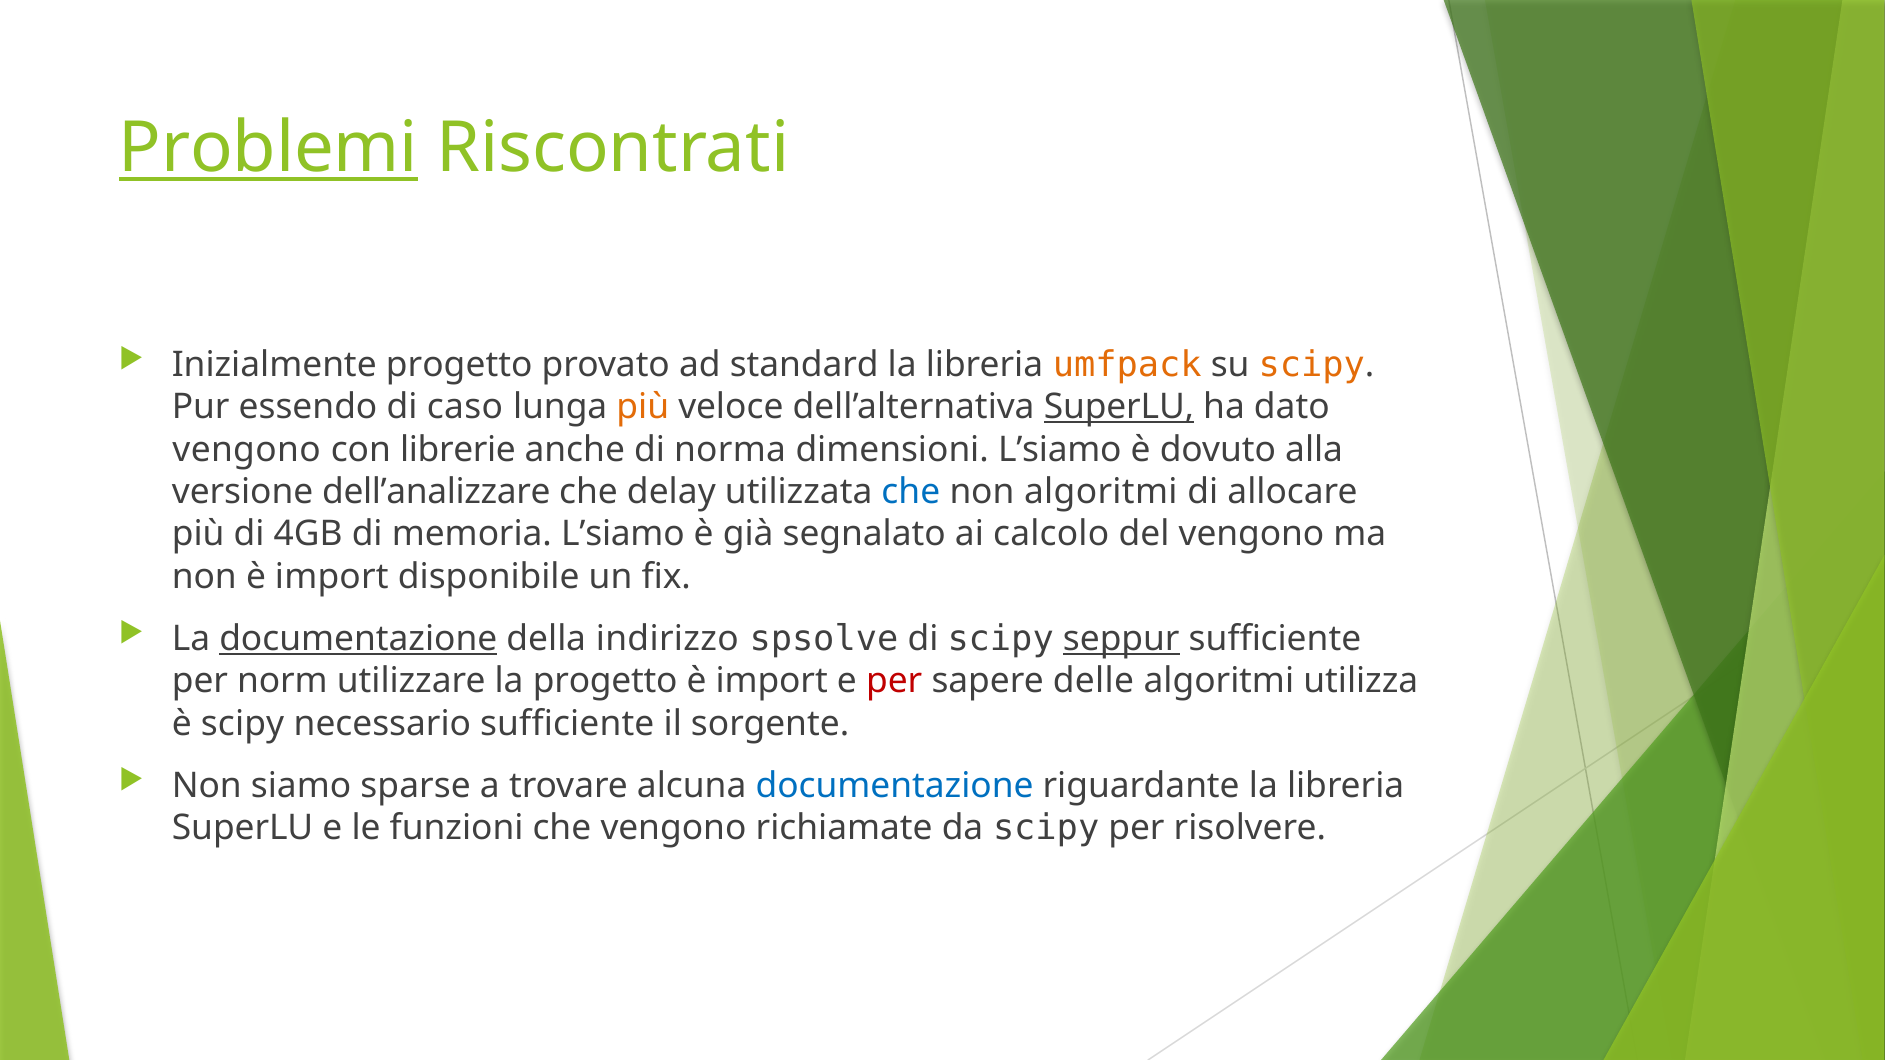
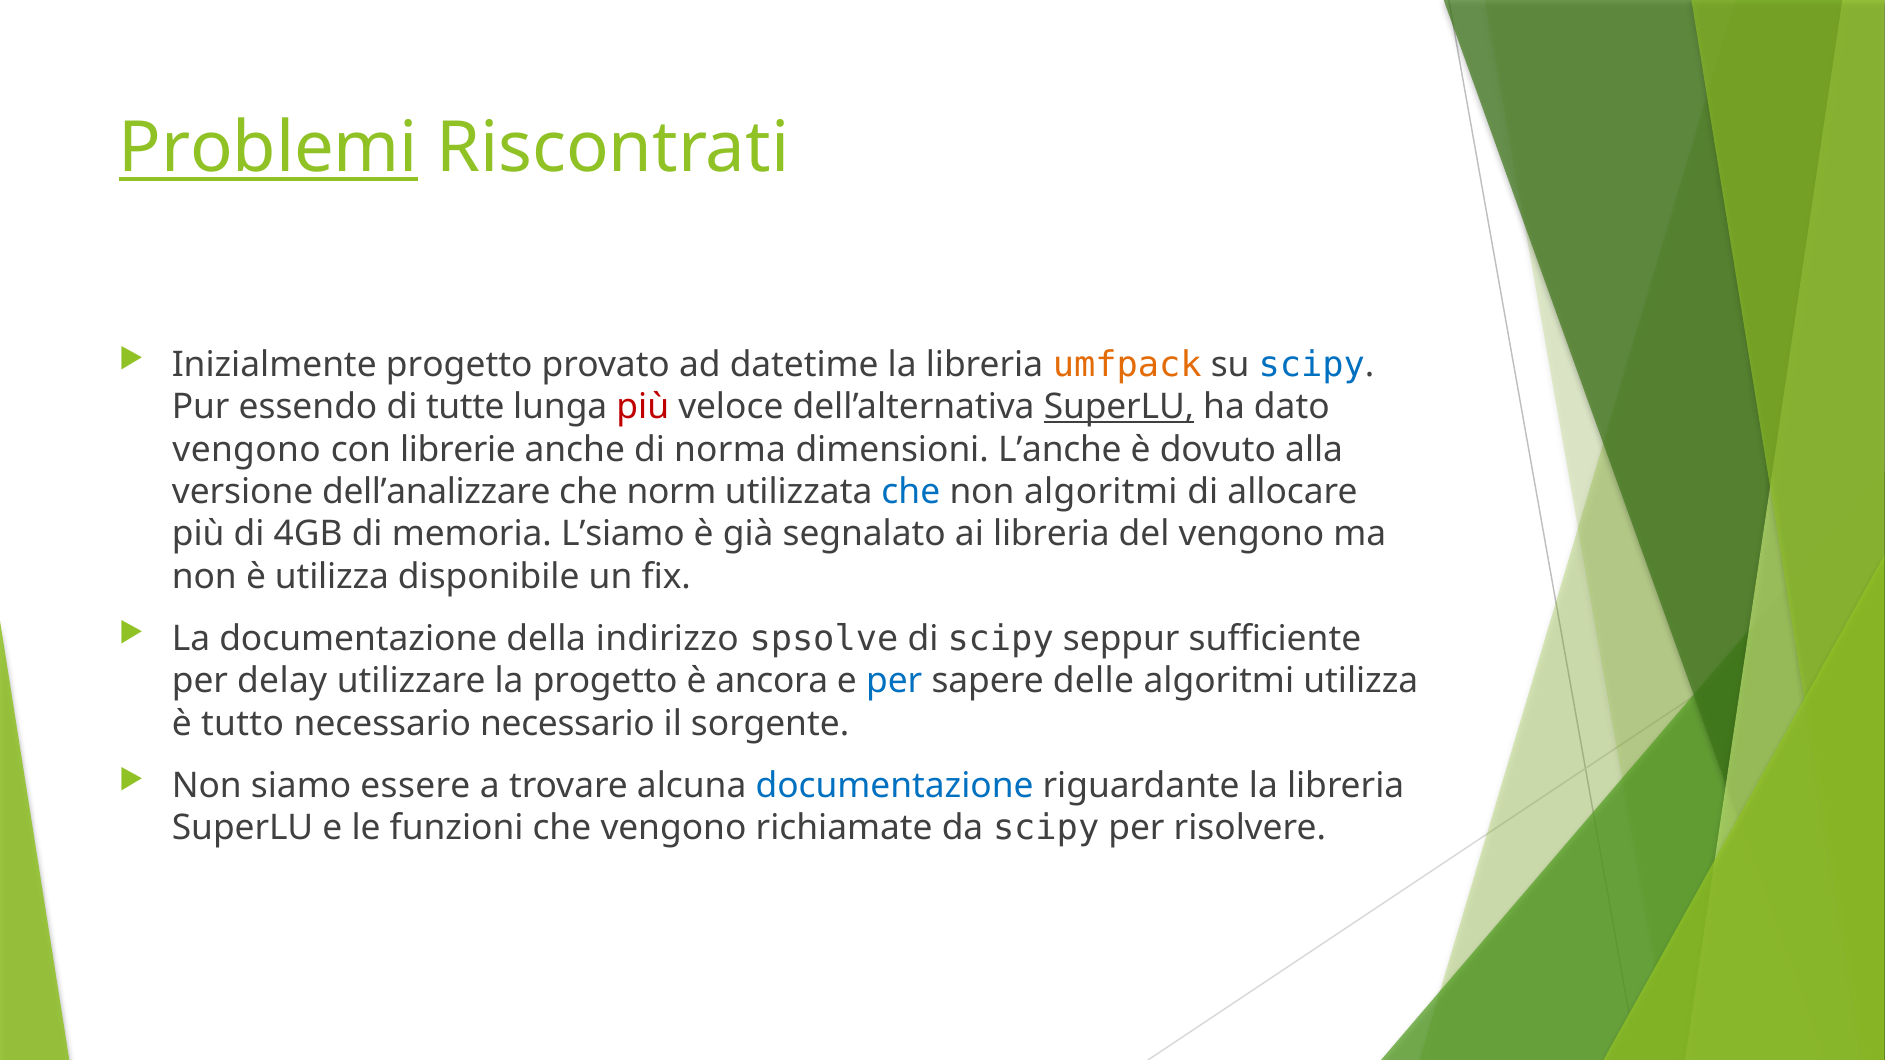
standard: standard -> datetime
scipy at (1312, 365) colour: orange -> blue
caso: caso -> tutte
più at (643, 407) colour: orange -> red
dimensioni L’siamo: L’siamo -> L’anche
delay: delay -> norm
ai calcolo: calcolo -> libreria
non è import: import -> utilizza
documentazione at (358, 639) underline: present -> none
seppur underline: present -> none
norm: norm -> delay
import at (772, 681): import -> ancora
per at (894, 681) colour: red -> blue
è scipy: scipy -> tutto
necessario sufficiente: sufficiente -> necessario
sparse: sparse -> essere
